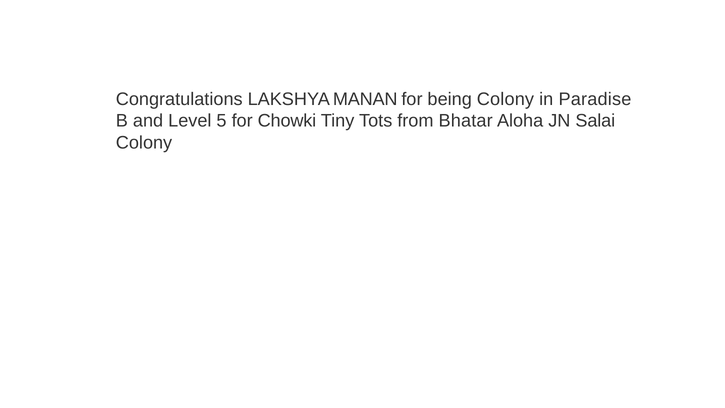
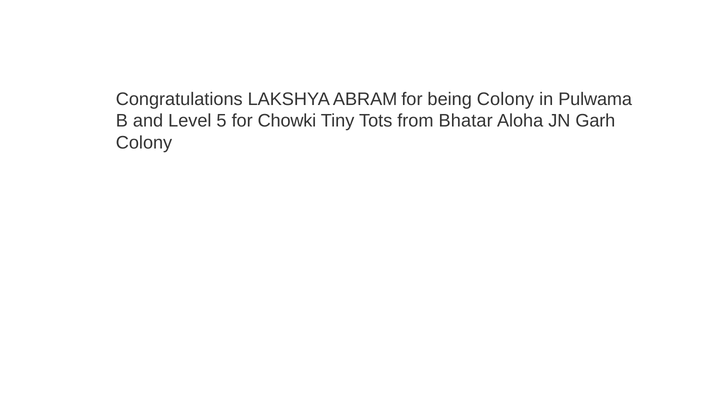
MANAN: MANAN -> ABRAM
Paradise: Paradise -> Pulwama
Salai: Salai -> Garh
